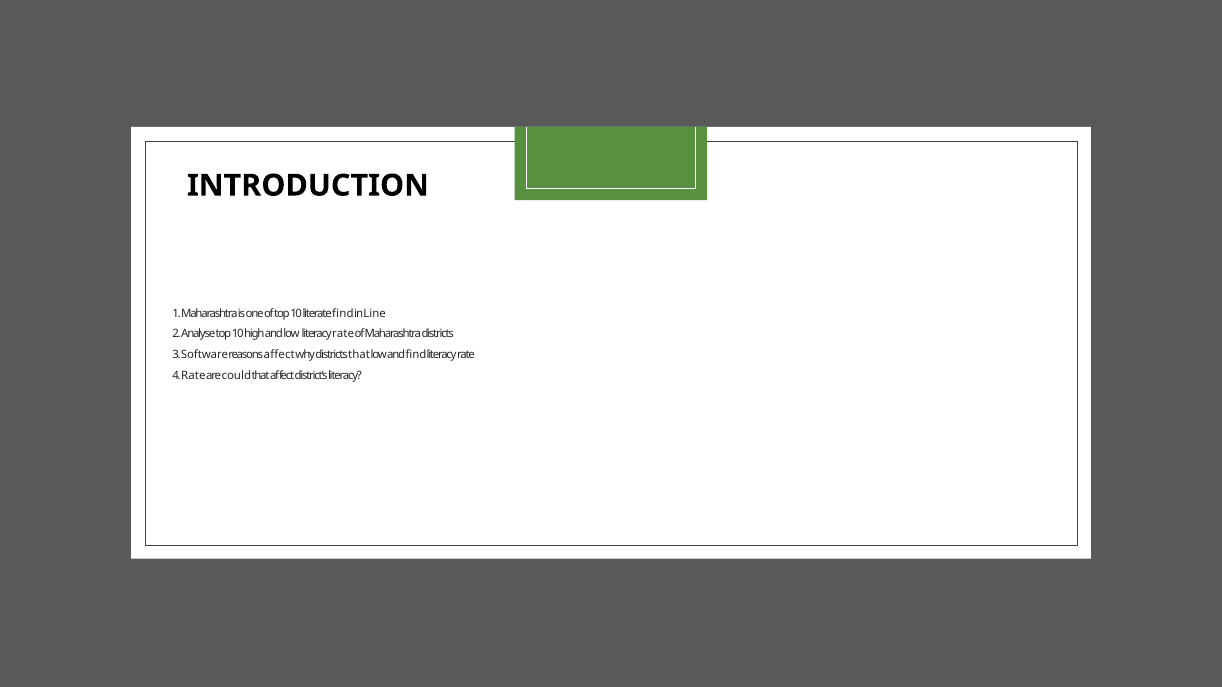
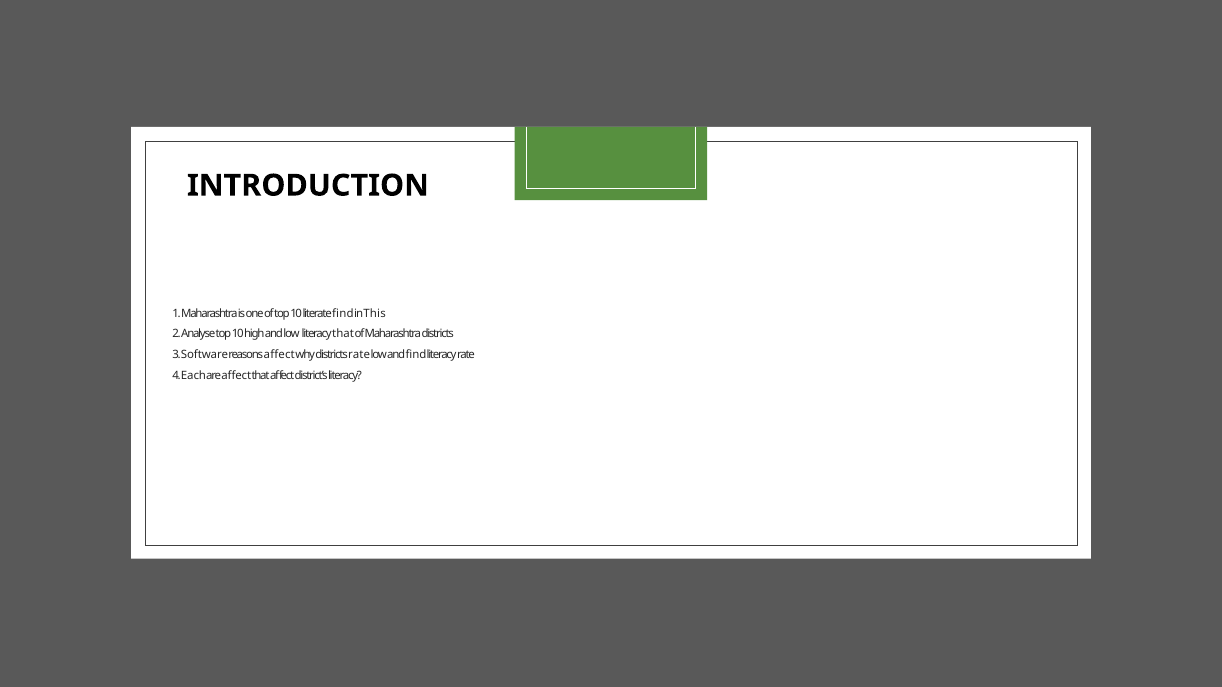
Line: Line -> This
low literacy rate: rate -> that
districts that: that -> rate
4 Rate: Rate -> Each
are could: could -> affect
